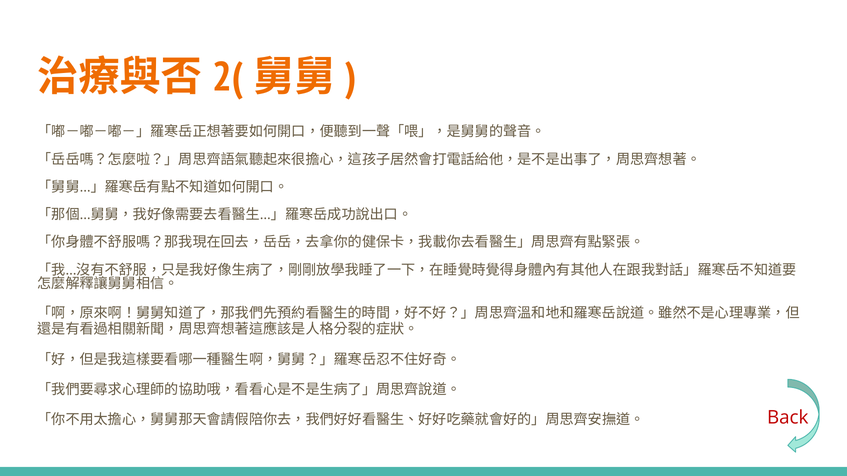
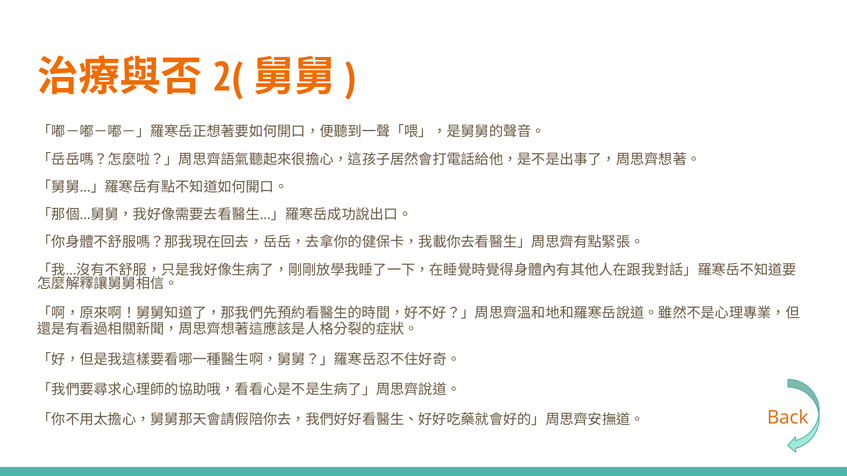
Back colour: red -> orange
